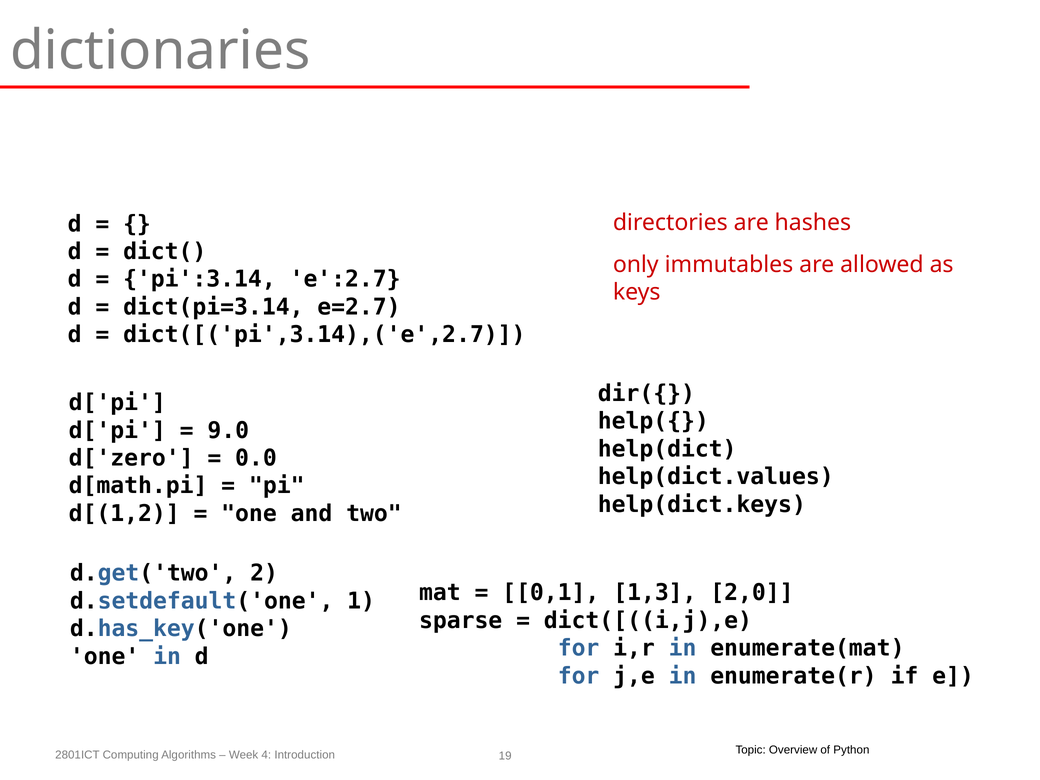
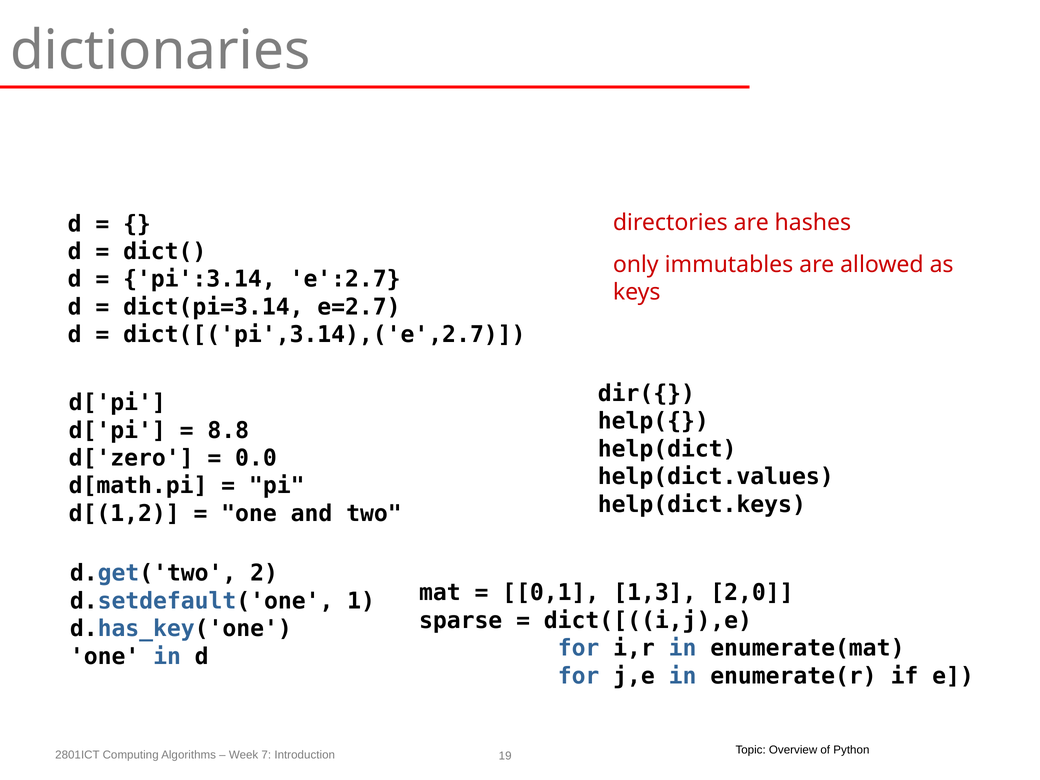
9.0: 9.0 -> 8.8
4: 4 -> 7
